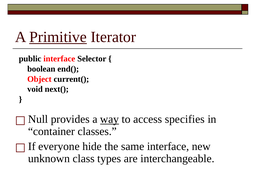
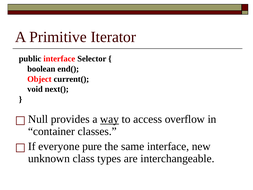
Primitive underline: present -> none
specifies: specifies -> overflow
hide: hide -> pure
